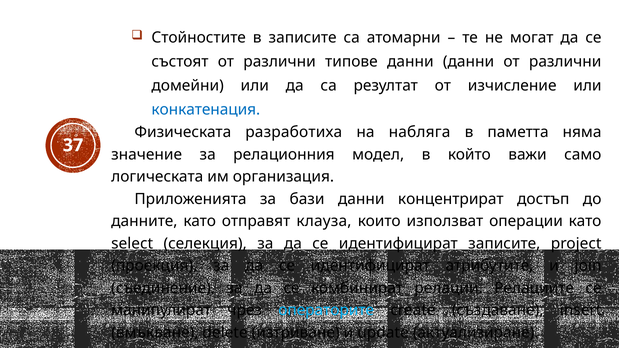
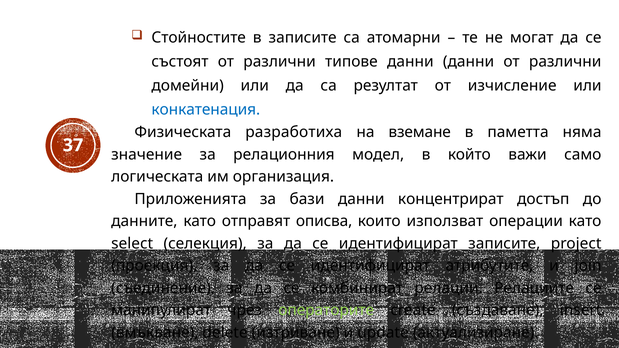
набляга: набляга -> вземане
клауза: клауза -> описва
операторите colour: light blue -> light green
